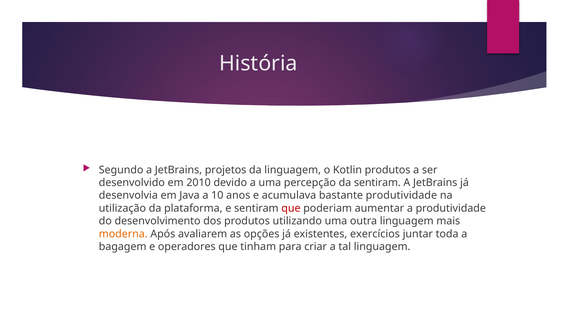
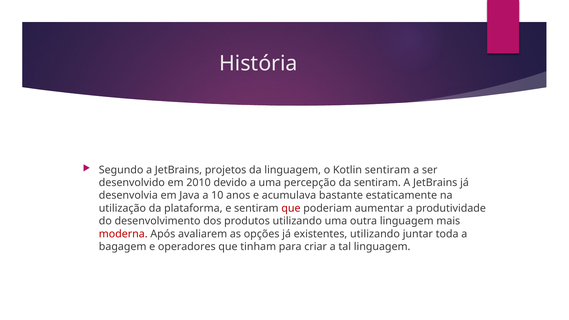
Kotlin produtos: produtos -> sentiram
bastante produtividade: produtividade -> estaticamente
moderna colour: orange -> red
existentes exercícios: exercícios -> utilizando
